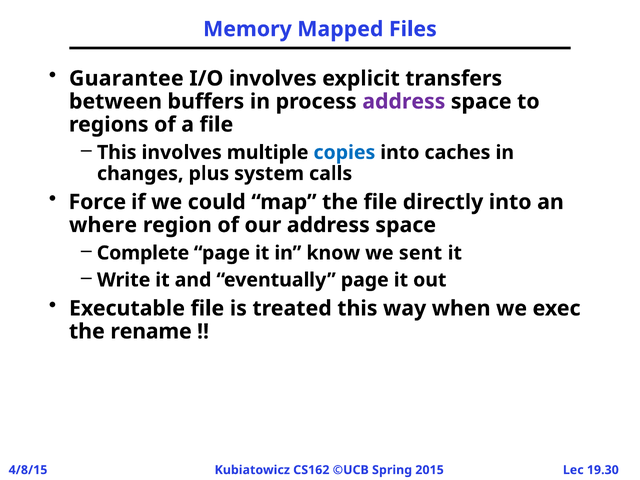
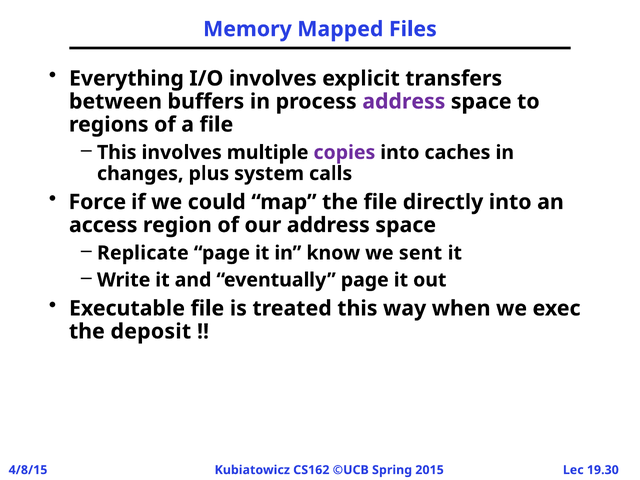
Guarantee: Guarantee -> Everything
copies colour: blue -> purple
where: where -> access
Complete: Complete -> Replicate
rename: rename -> deposit
